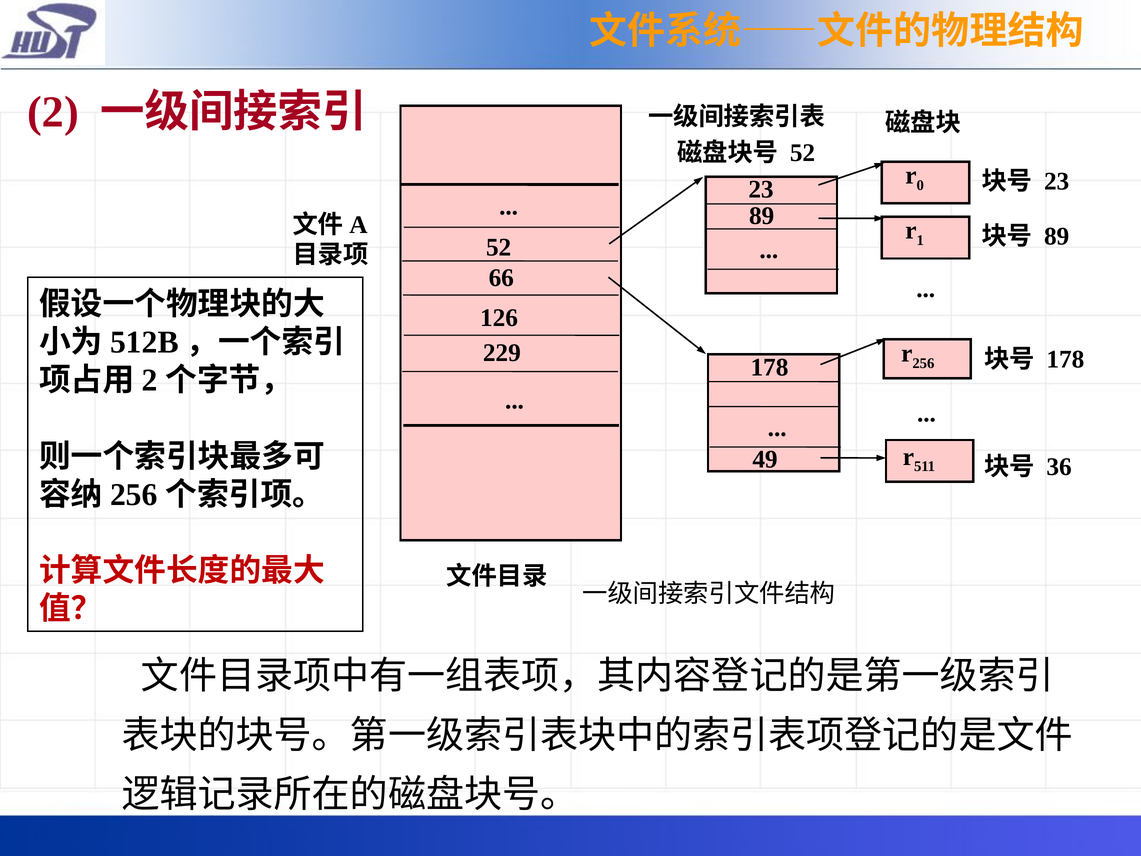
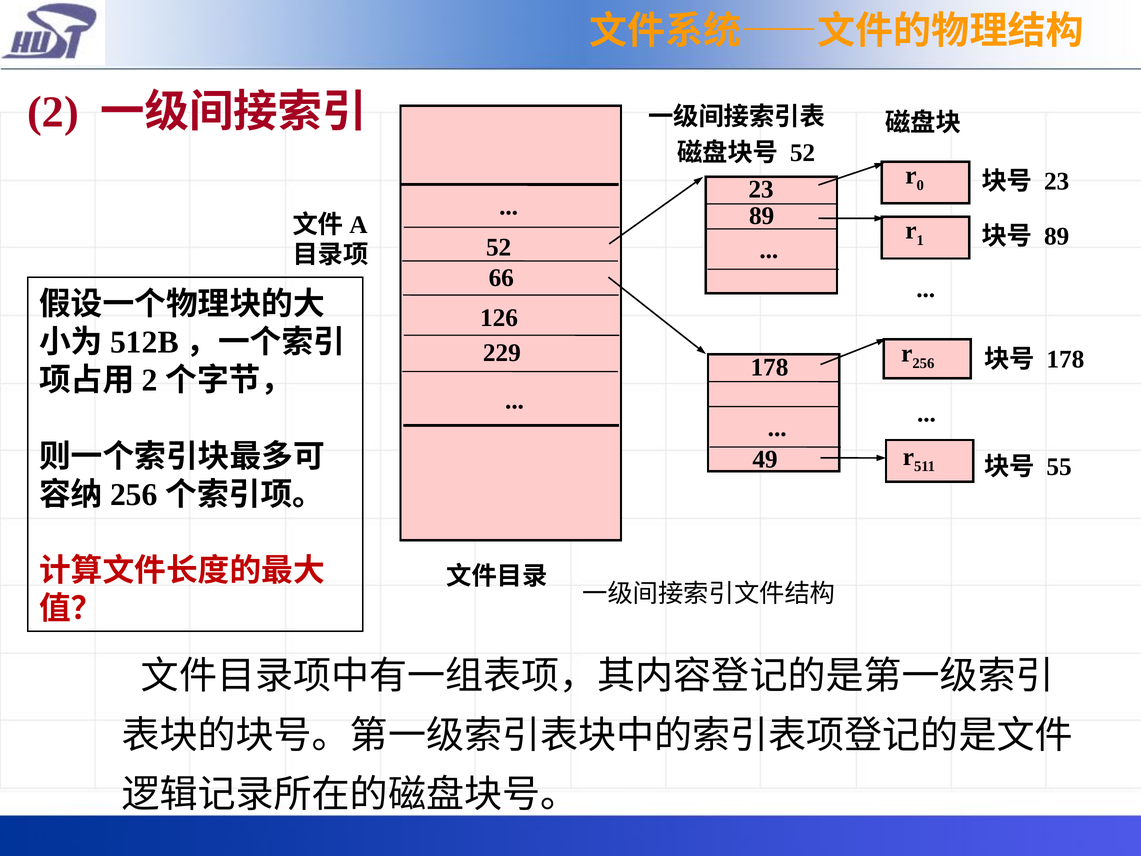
36: 36 -> 55
